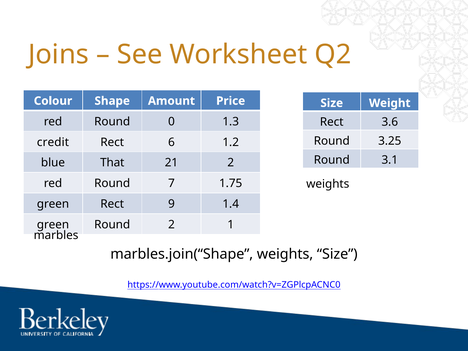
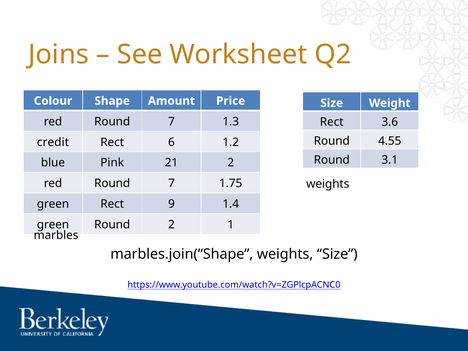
0 at (171, 122): 0 -> 7
3.25: 3.25 -> 4.55
That: That -> Pink
